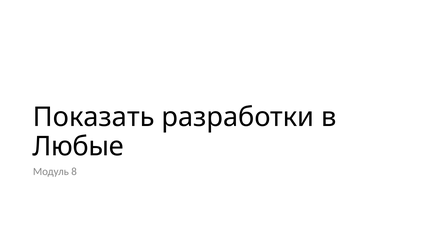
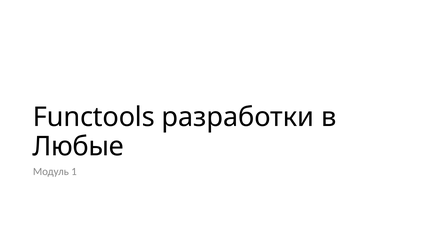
Показать: Показать -> Functools
8: 8 -> 1
